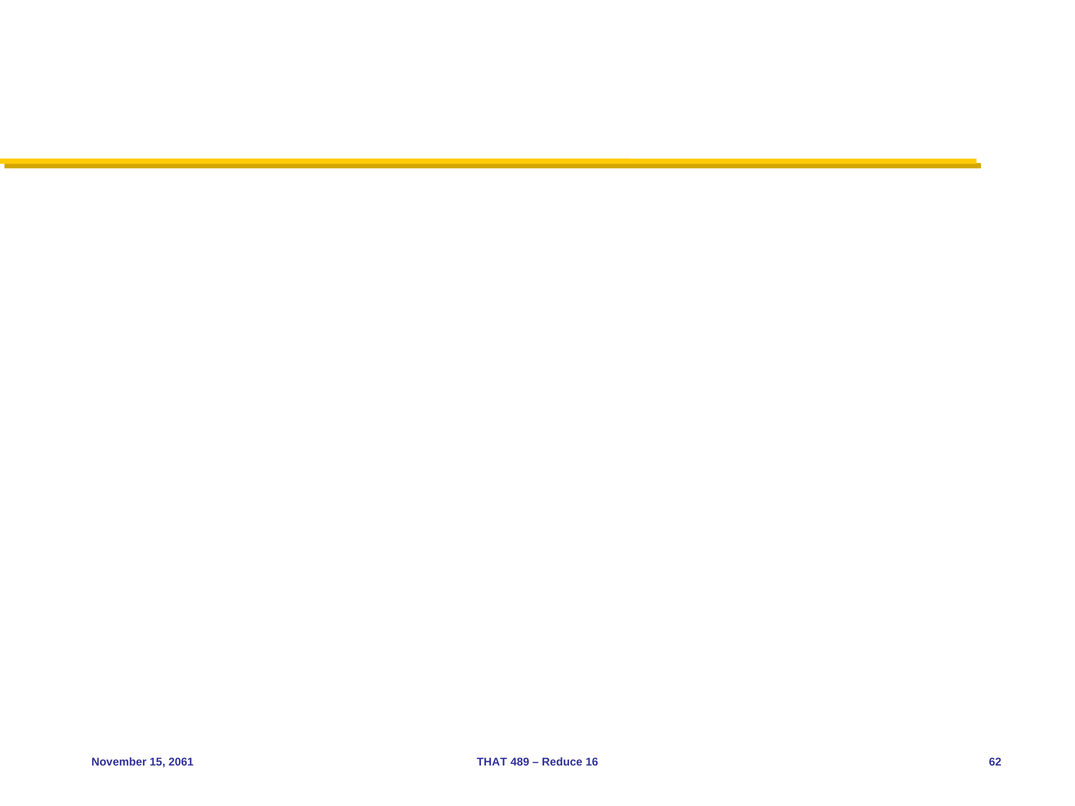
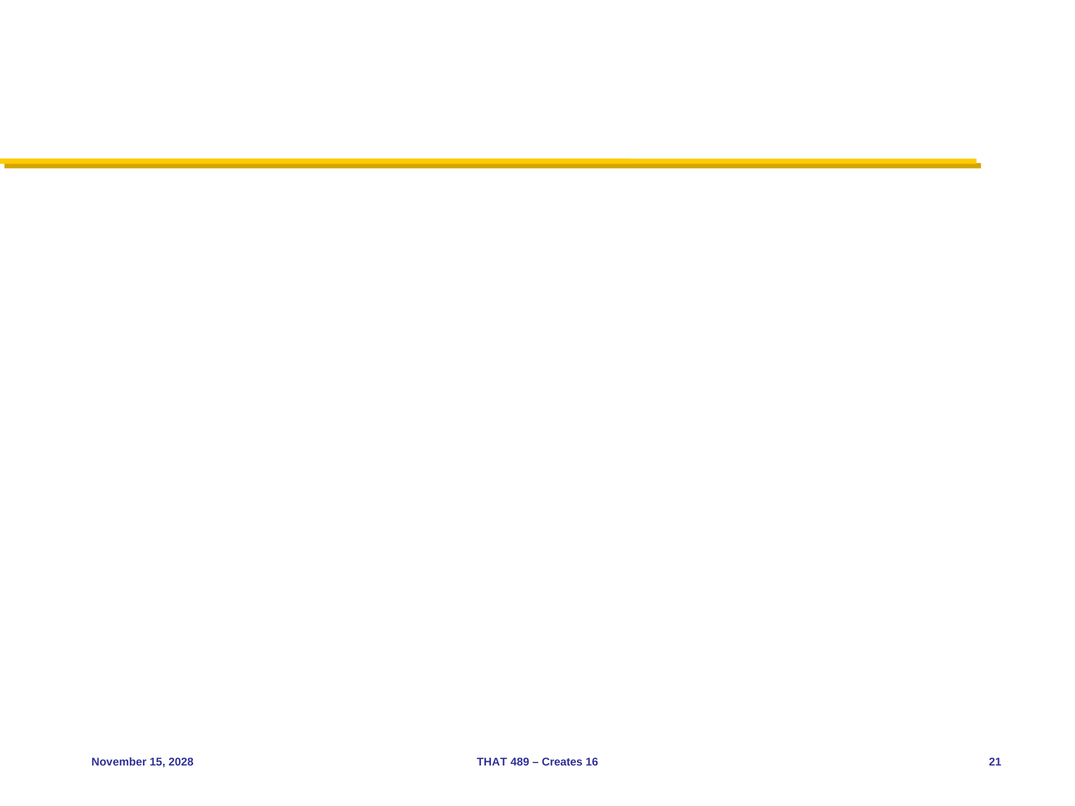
2061: 2061 -> 2028
Reduce: Reduce -> Creates
62: 62 -> 21
